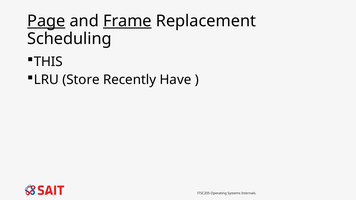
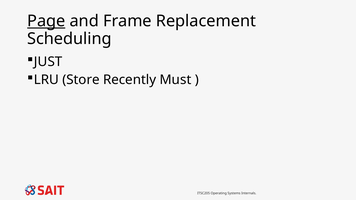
Frame underline: present -> none
THIS: THIS -> JUST
Have: Have -> Must
